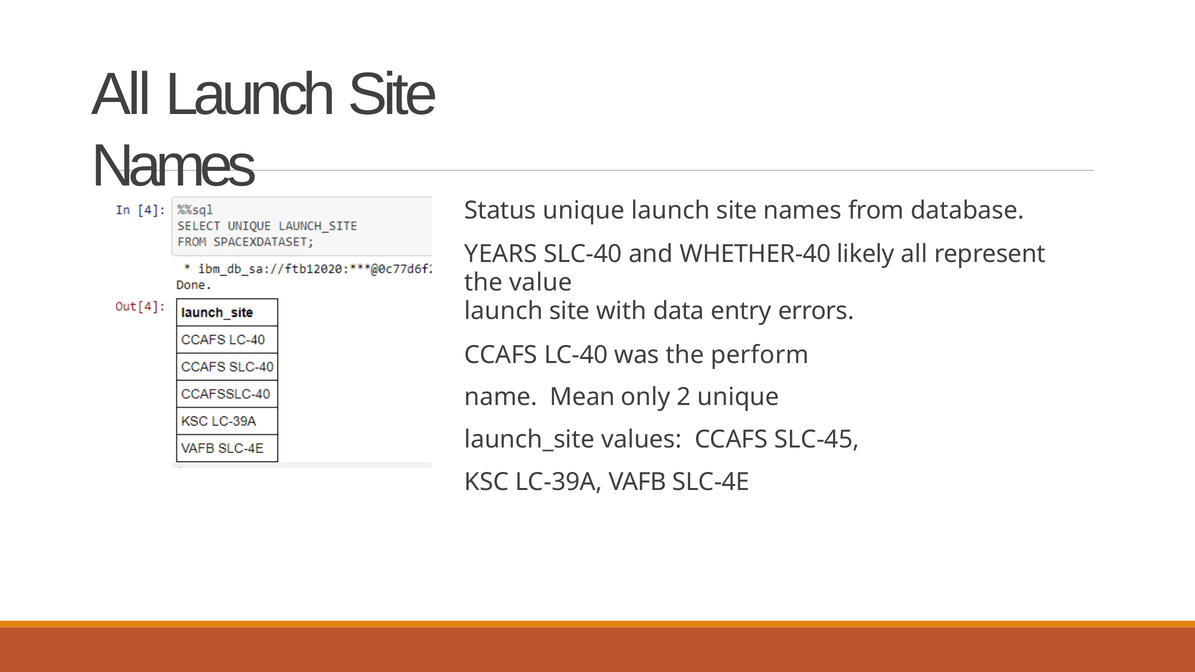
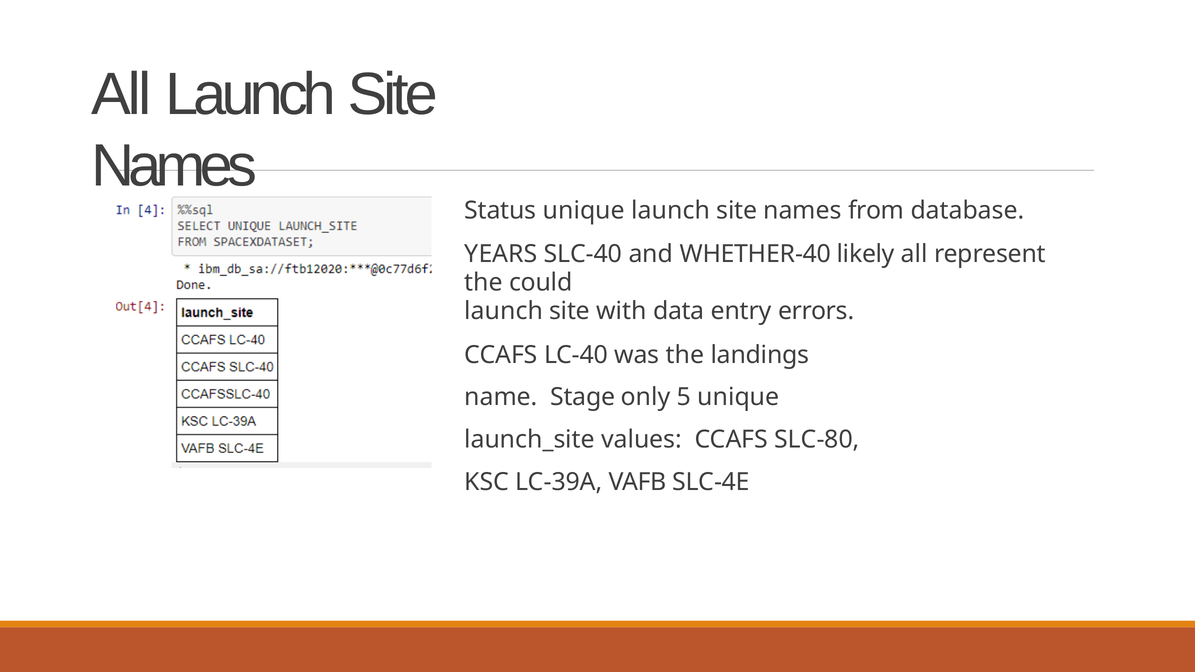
value: value -> could
perform: perform -> landings
Mean: Mean -> Stage
2: 2 -> 5
SLC-45: SLC-45 -> SLC-80
